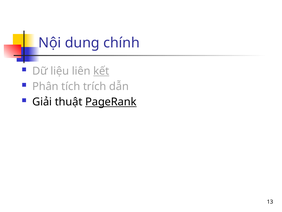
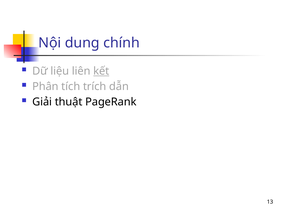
PageRank underline: present -> none
